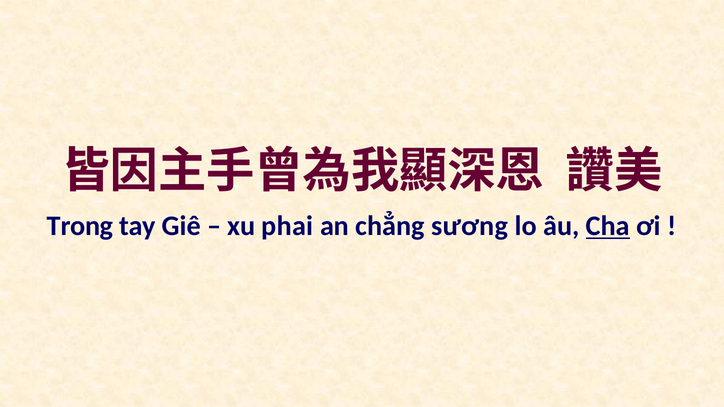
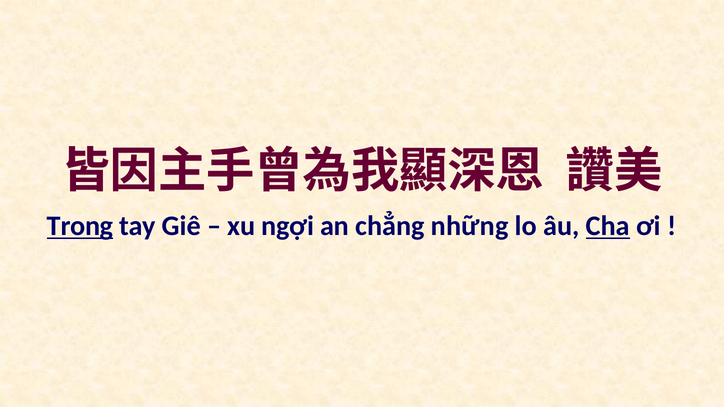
Trong underline: none -> present
phai: phai -> ngợi
sương: sương -> những
